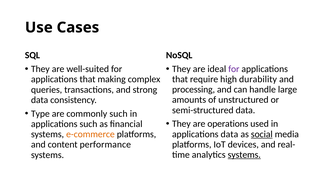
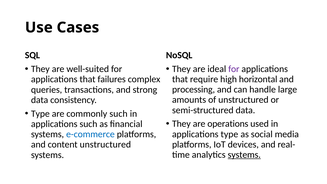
durability: durability -> horizontal
making: making -> failures
applications data: data -> type
social underline: present -> none
e-commerce colour: orange -> blue
content performance: performance -> unstructured
